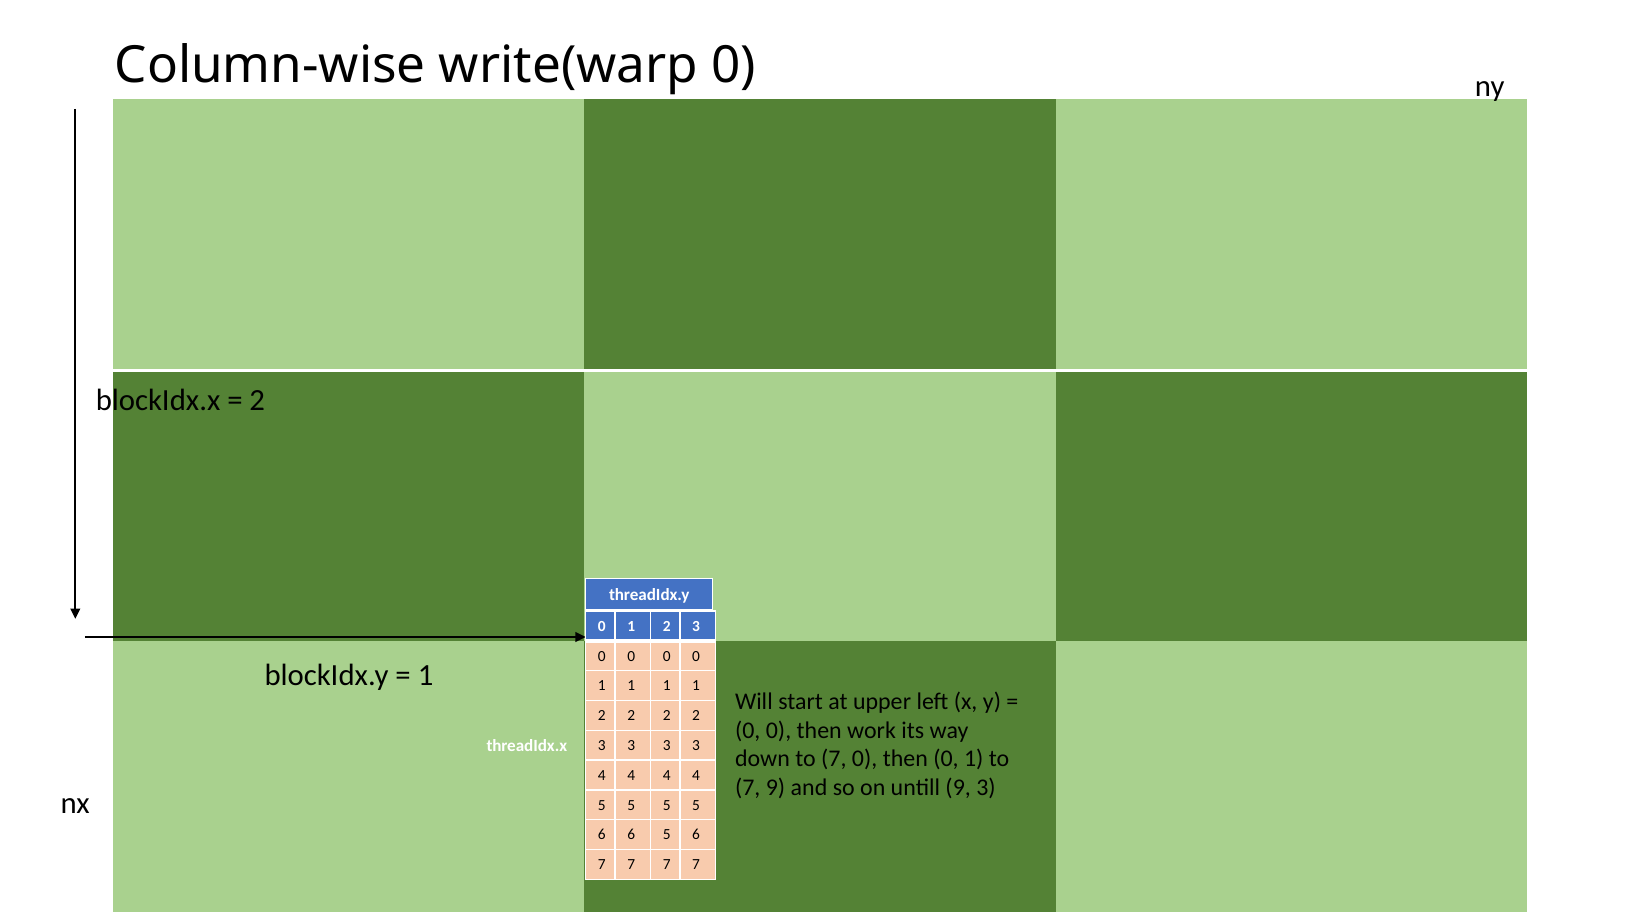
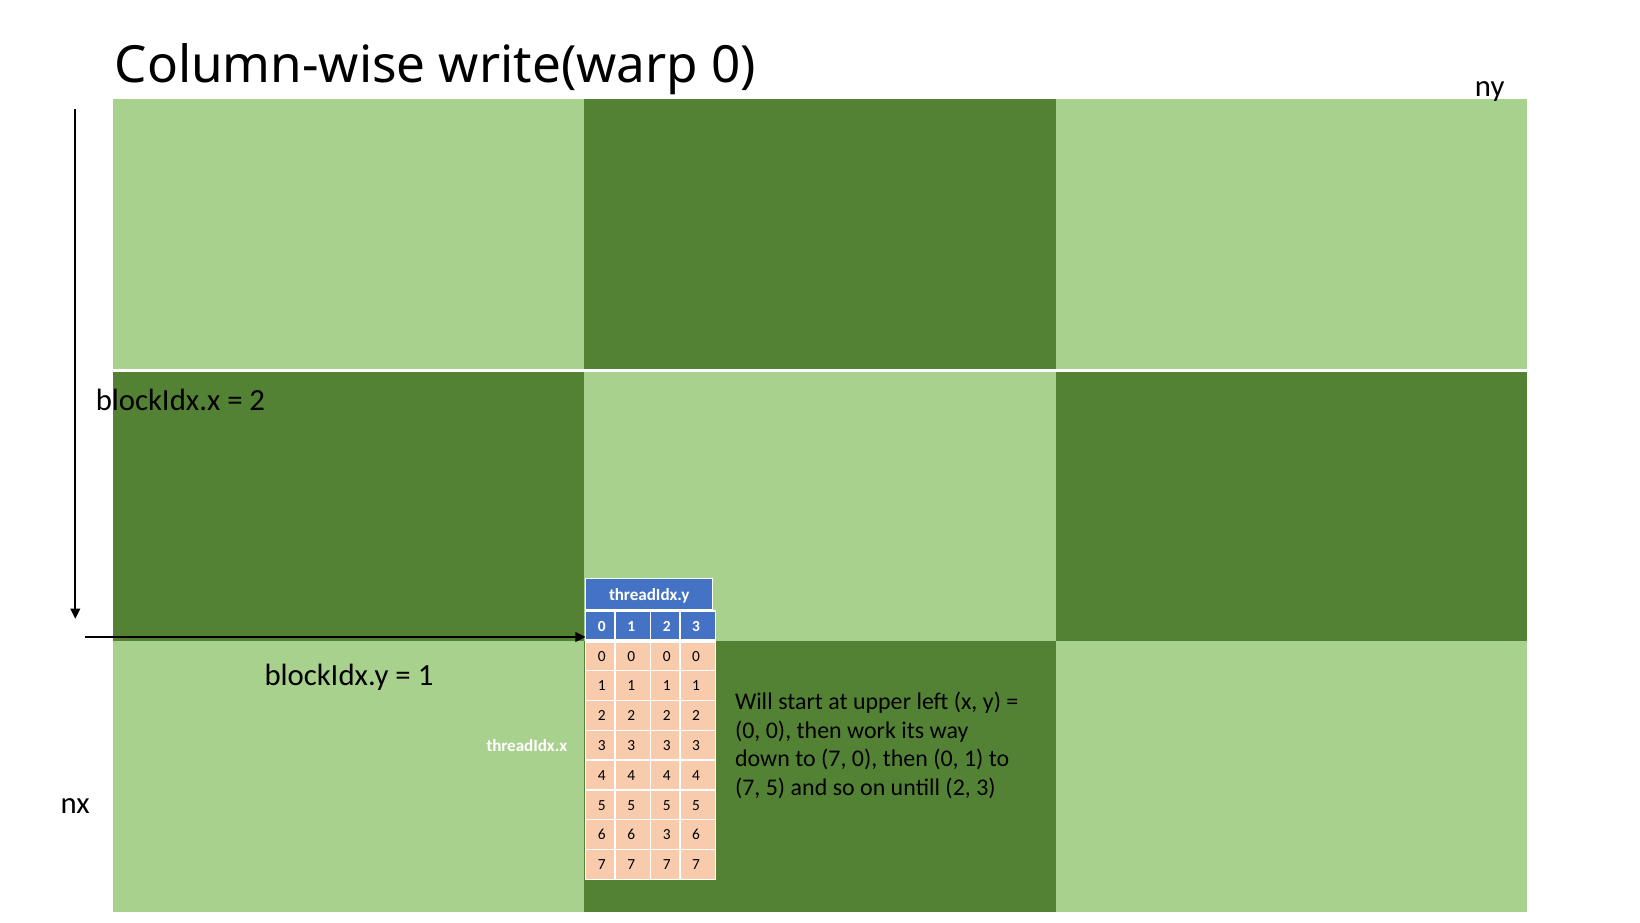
7 9: 9 -> 5
untill 9: 9 -> 2
6 5: 5 -> 3
